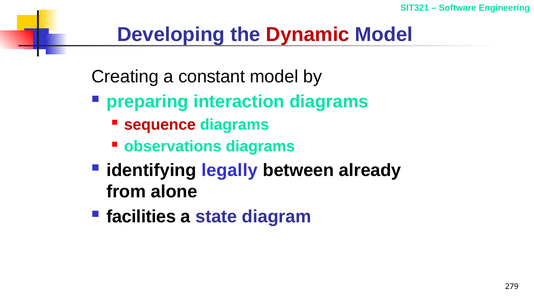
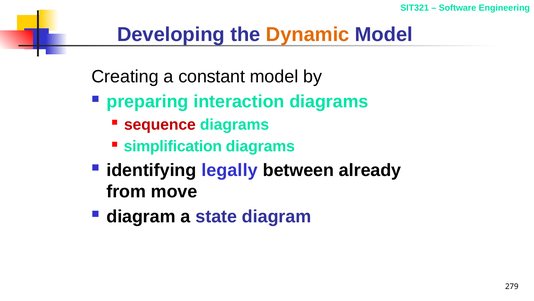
Dynamic colour: red -> orange
observations: observations -> simplification
alone: alone -> move
facilities at (141, 216): facilities -> diagram
